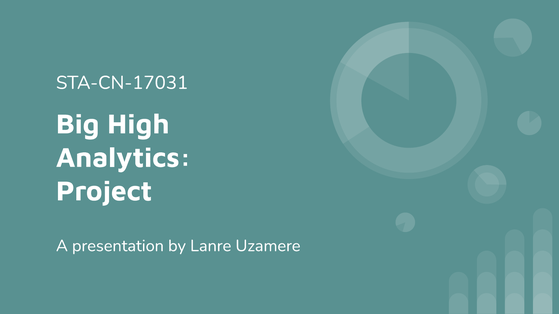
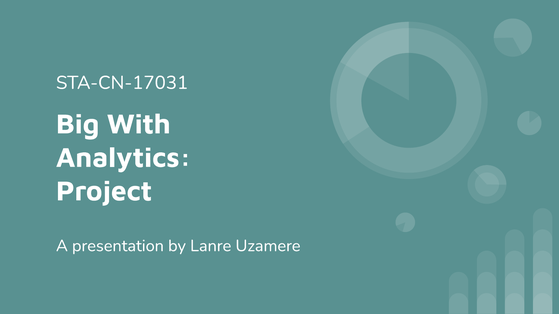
High: High -> With
